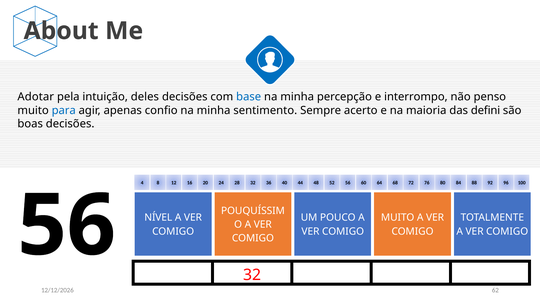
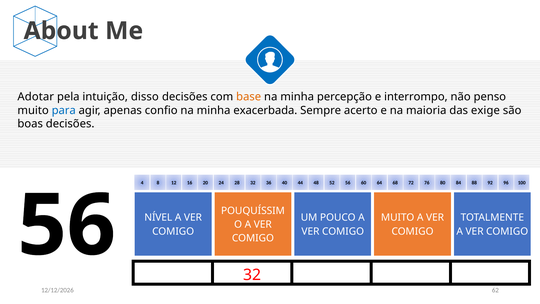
deles: deles -> disso
base colour: blue -> orange
sentimento: sentimento -> exacerbada
defini: defini -> exige
